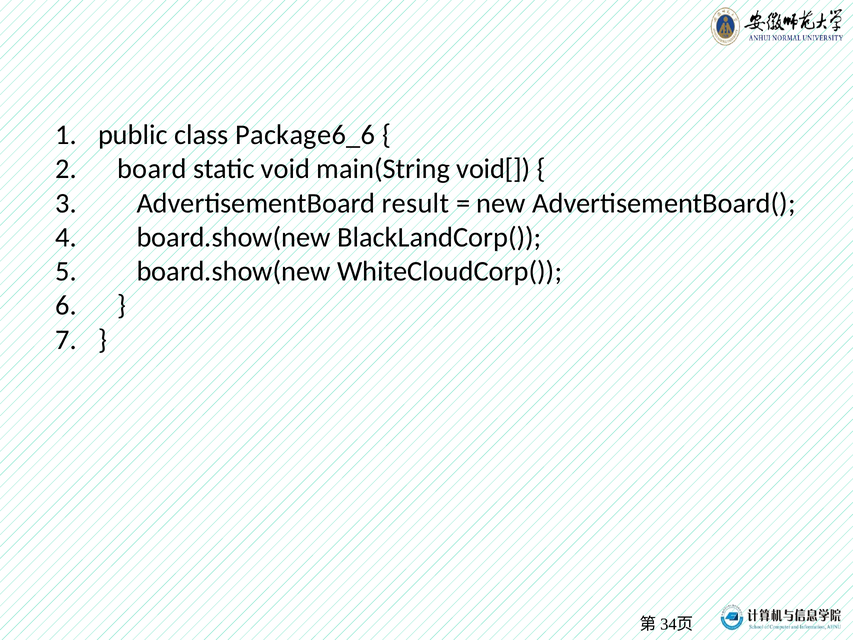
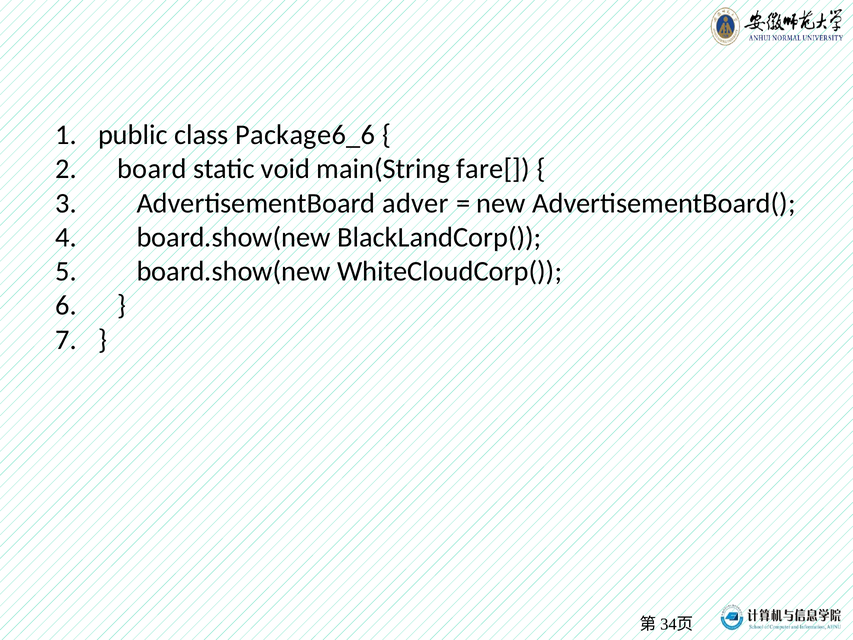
void[: void[ -> fare[
result: result -> adver
